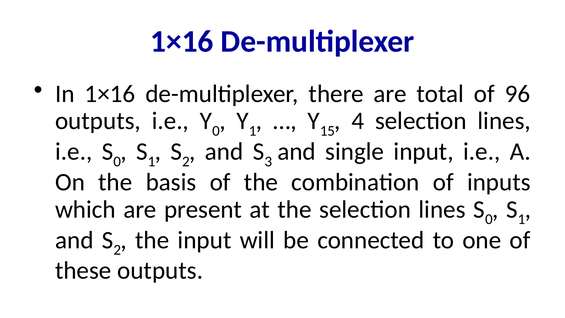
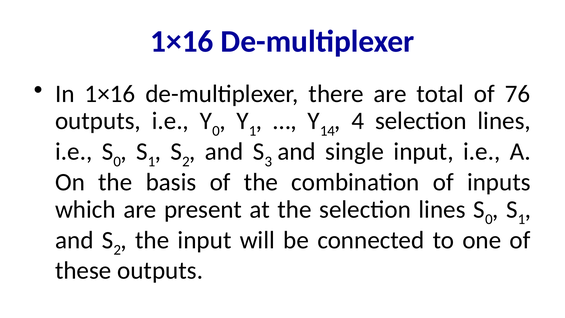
96: 96 -> 76
15: 15 -> 14
